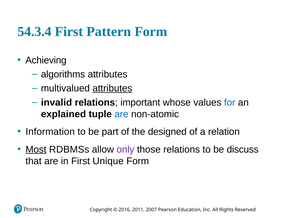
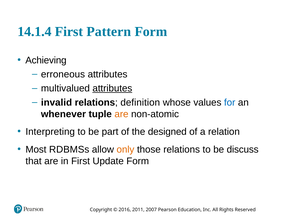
54.3.4: 54.3.4 -> 14.1.4
algorithms: algorithms -> erroneous
important: important -> definition
explained: explained -> whenever
are at (121, 114) colour: blue -> orange
Information: Information -> Interpreting
Most underline: present -> none
only colour: purple -> orange
Unique: Unique -> Update
